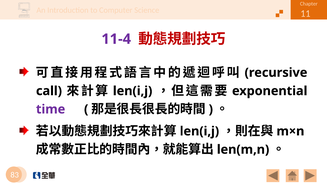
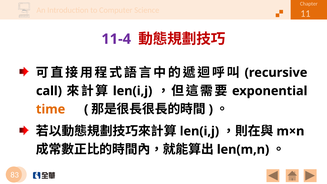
time colour: purple -> orange
